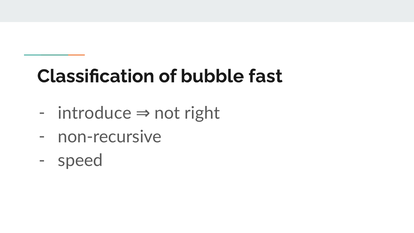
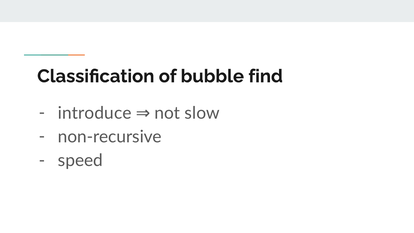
fast: fast -> find
right: right -> slow
